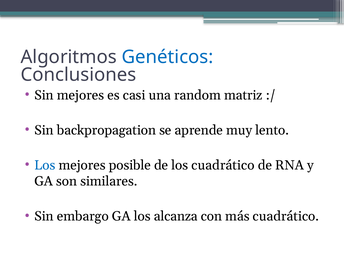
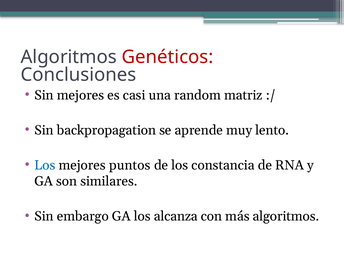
Genéticos colour: blue -> red
posible: posible -> puntos
los cuadrático: cuadrático -> constancia
más cuadrático: cuadrático -> algoritmos
